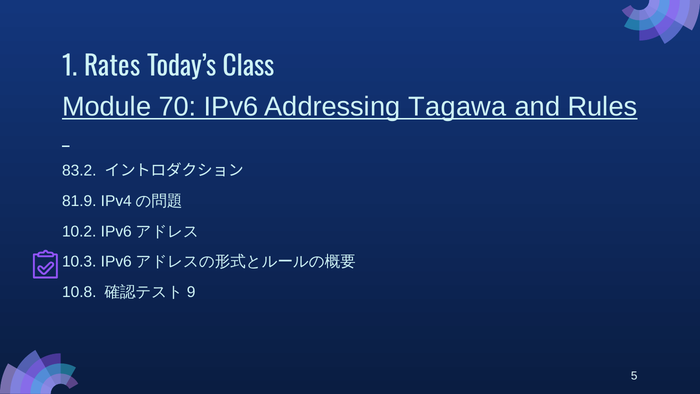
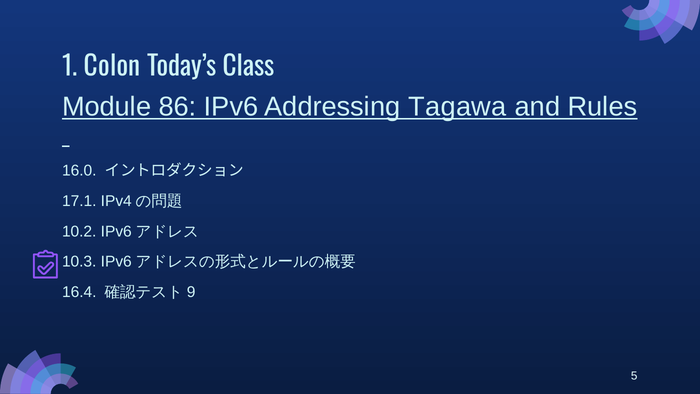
Rates: Rates -> Colon
70: 70 -> 86
83.2: 83.2 -> 16.0
81.9: 81.9 -> 17.1
10.8: 10.8 -> 16.4
